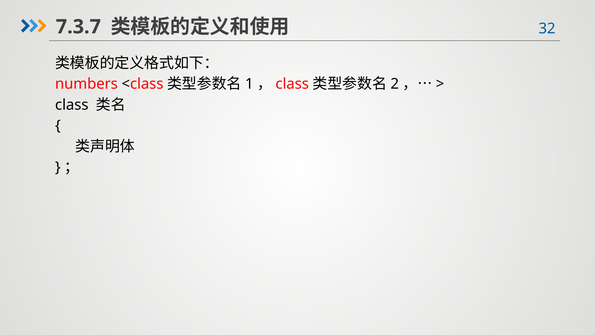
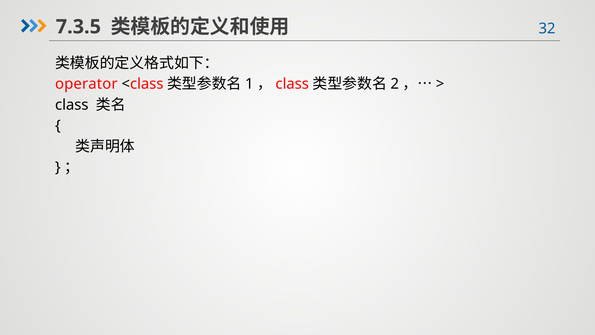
7.3.7: 7.3.7 -> 7.3.5
numbers: numbers -> operator
